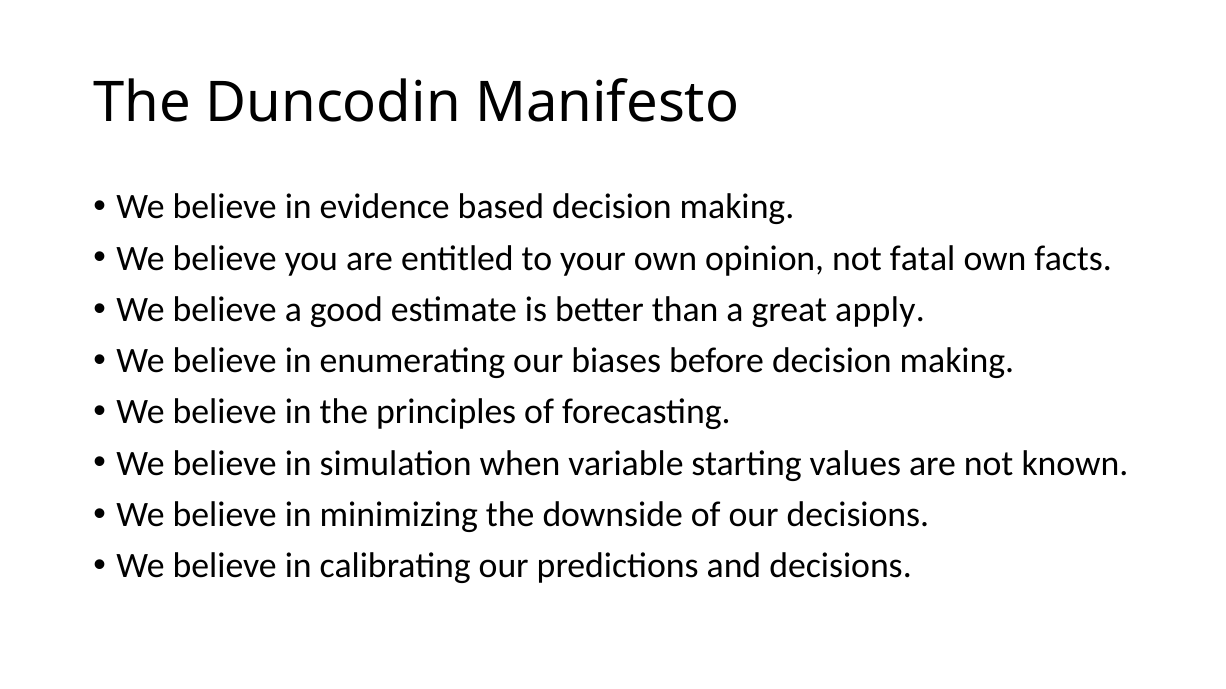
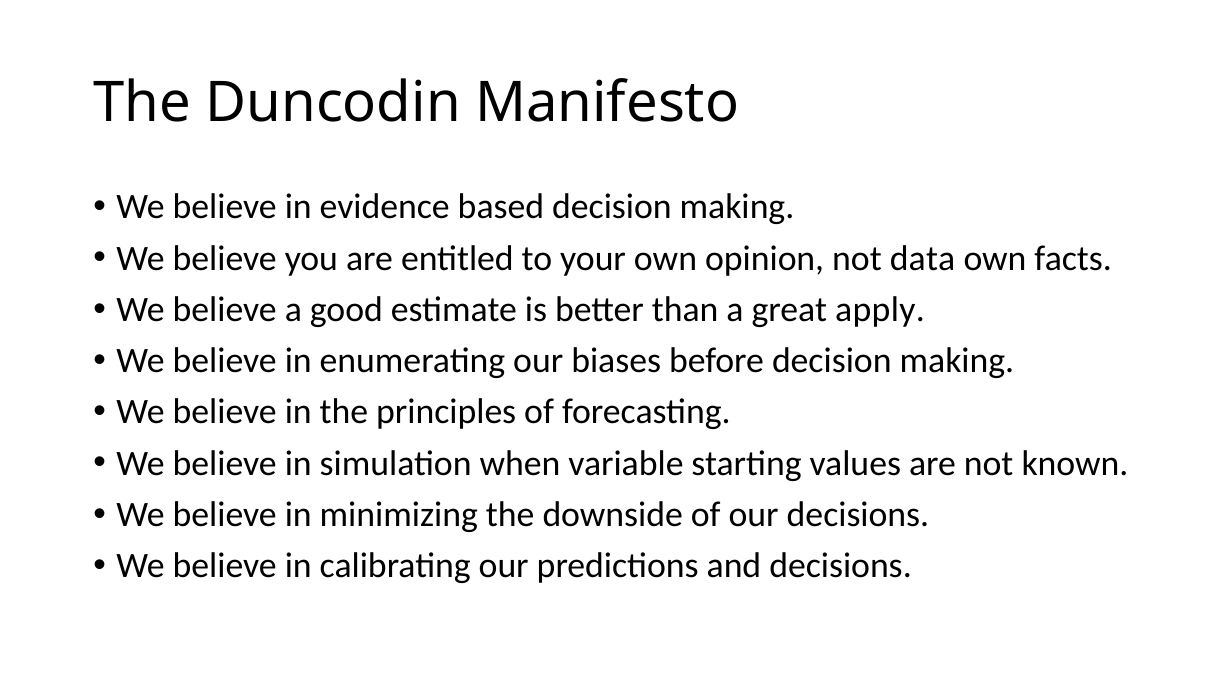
fatal: fatal -> data
